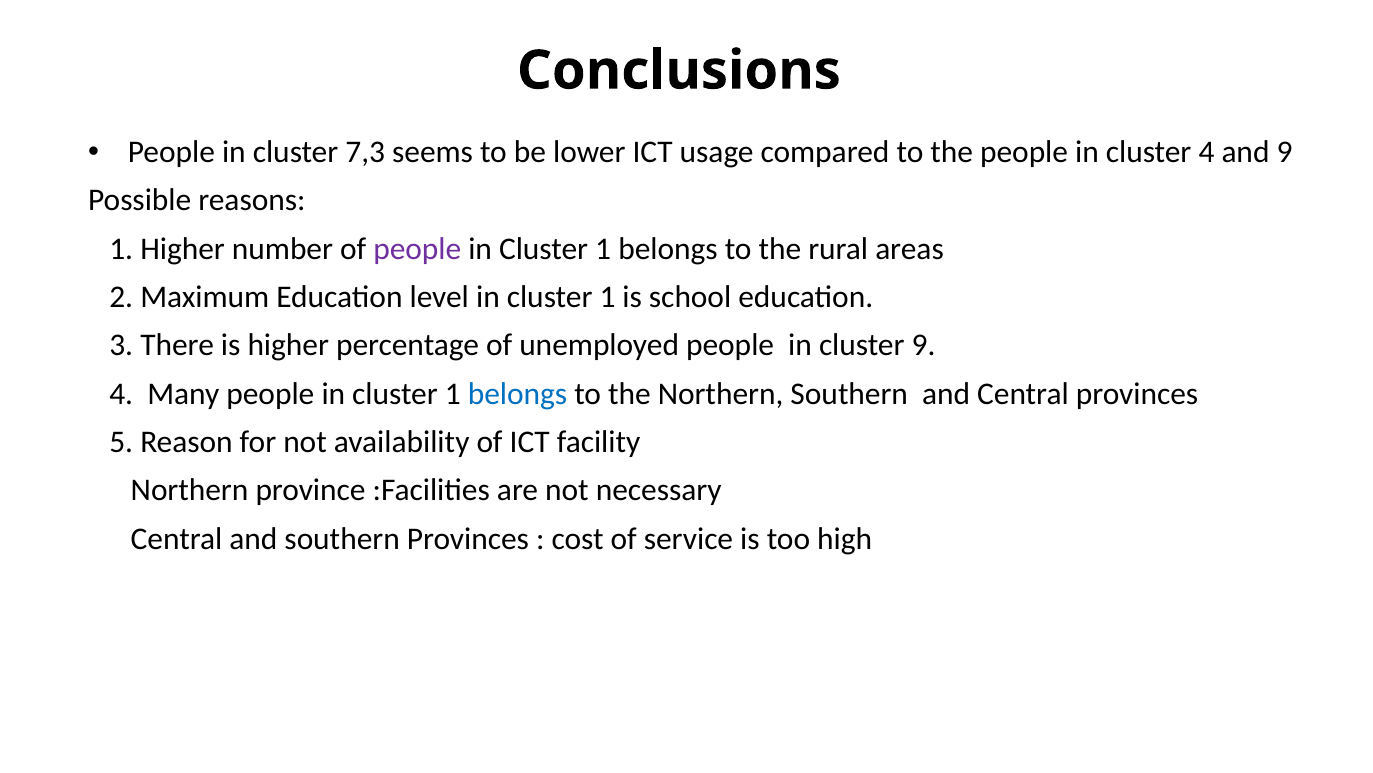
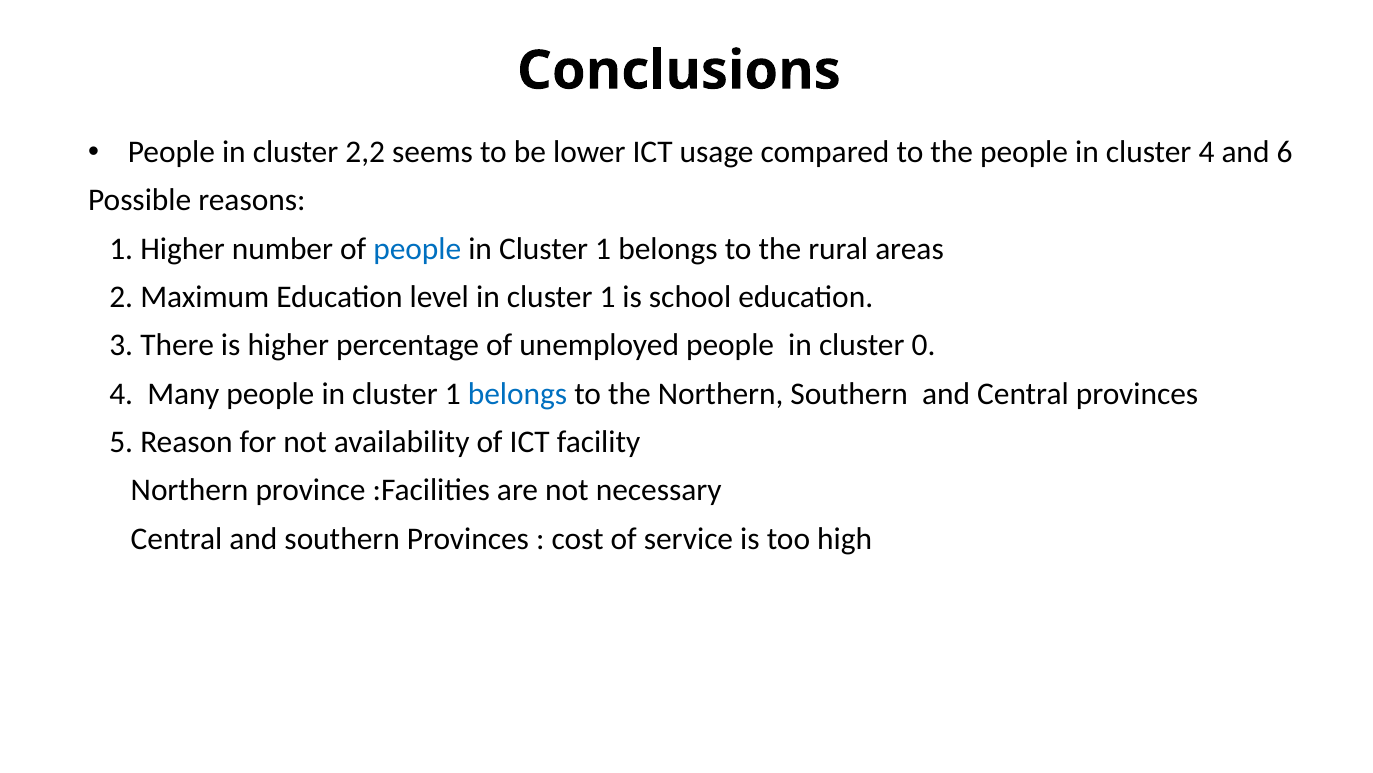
7,3: 7,3 -> 2,2
and 9: 9 -> 6
people at (417, 249) colour: purple -> blue
cluster 9: 9 -> 0
